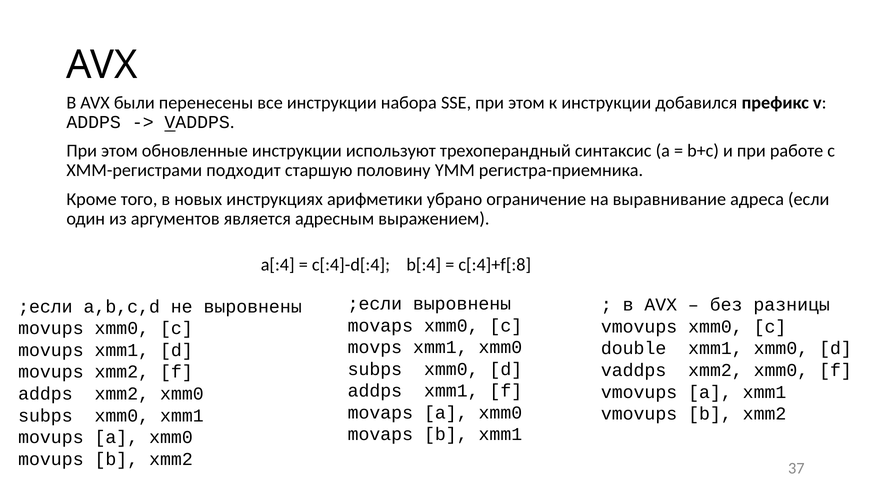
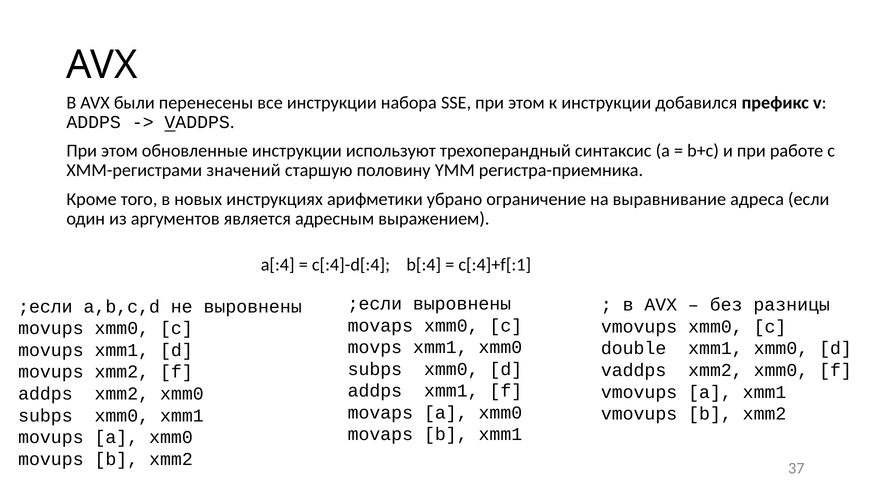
подходит: подходит -> значений
c[:4]+f[:8: c[:4]+f[:8 -> c[:4]+f[:1
